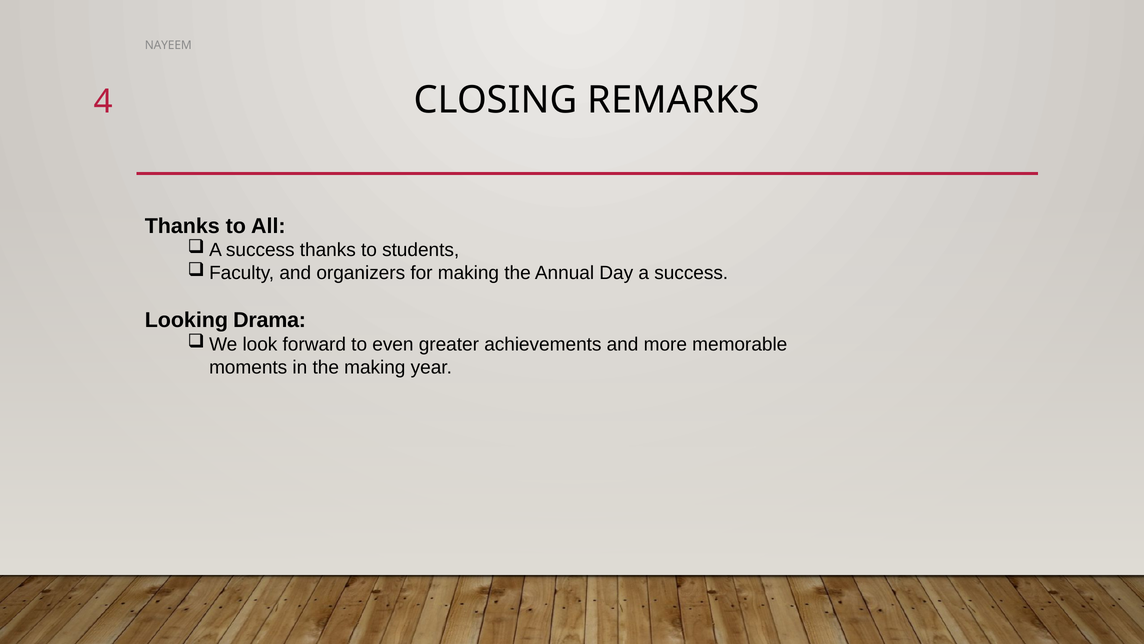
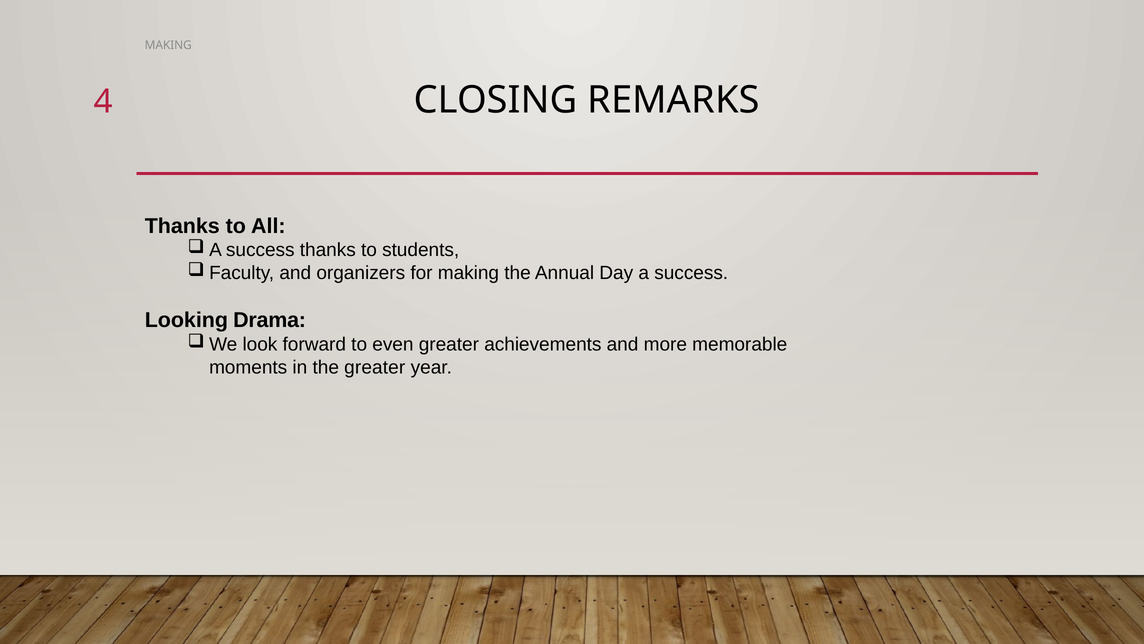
NAYEEM at (168, 45): NAYEEM -> MAKING
the making: making -> greater
